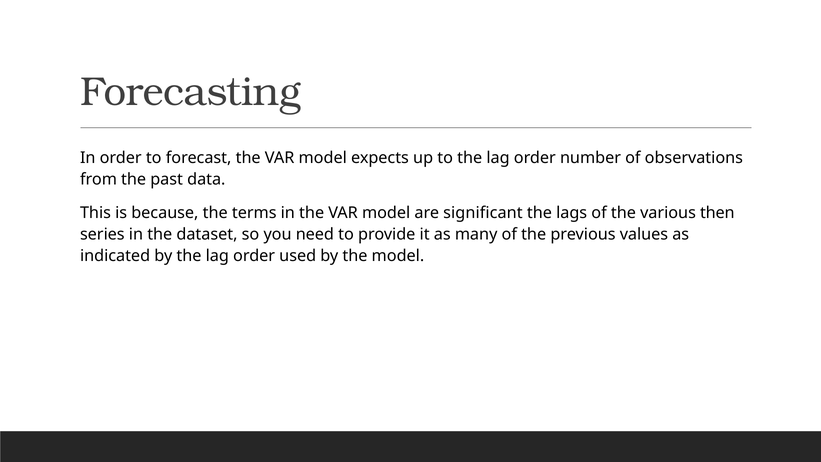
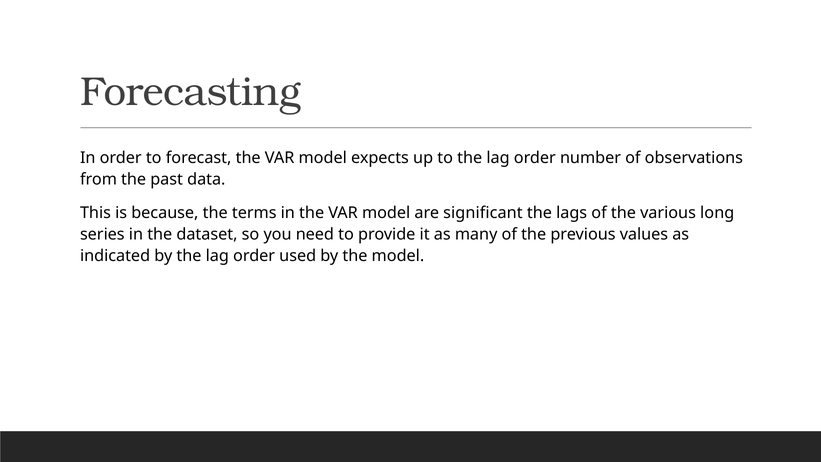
then: then -> long
